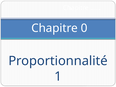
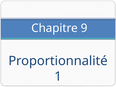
0: 0 -> 9
